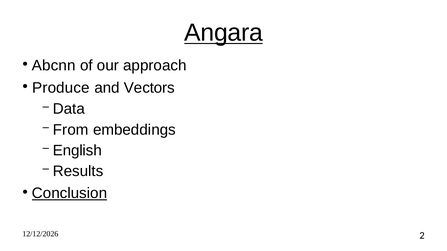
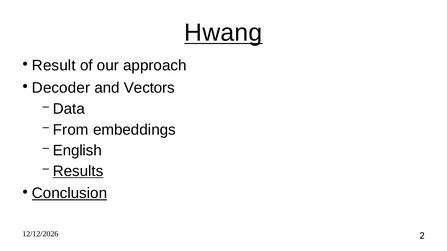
Angara: Angara -> Hwang
Abcnn: Abcnn -> Result
Produce: Produce -> Decoder
Results underline: none -> present
